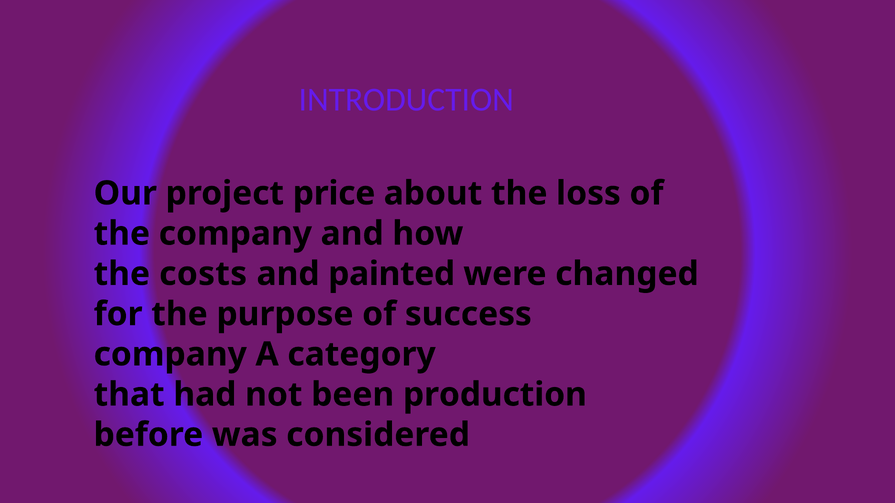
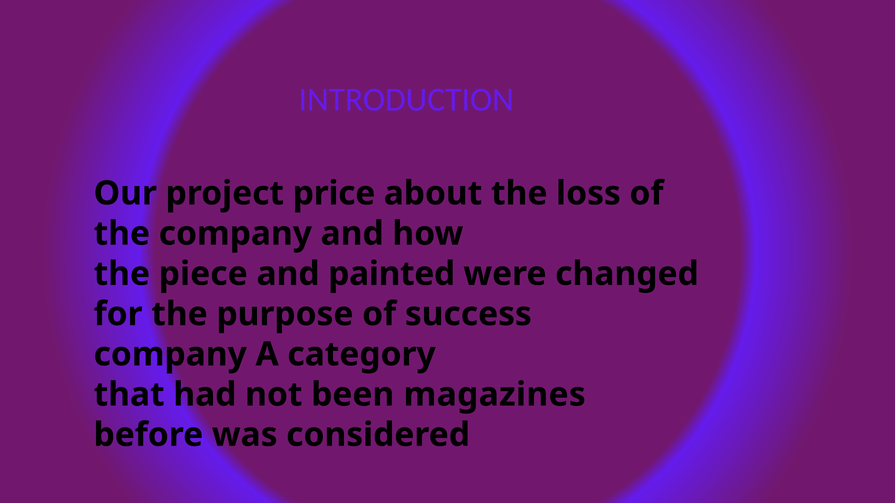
costs: costs -> piece
production: production -> magazines
